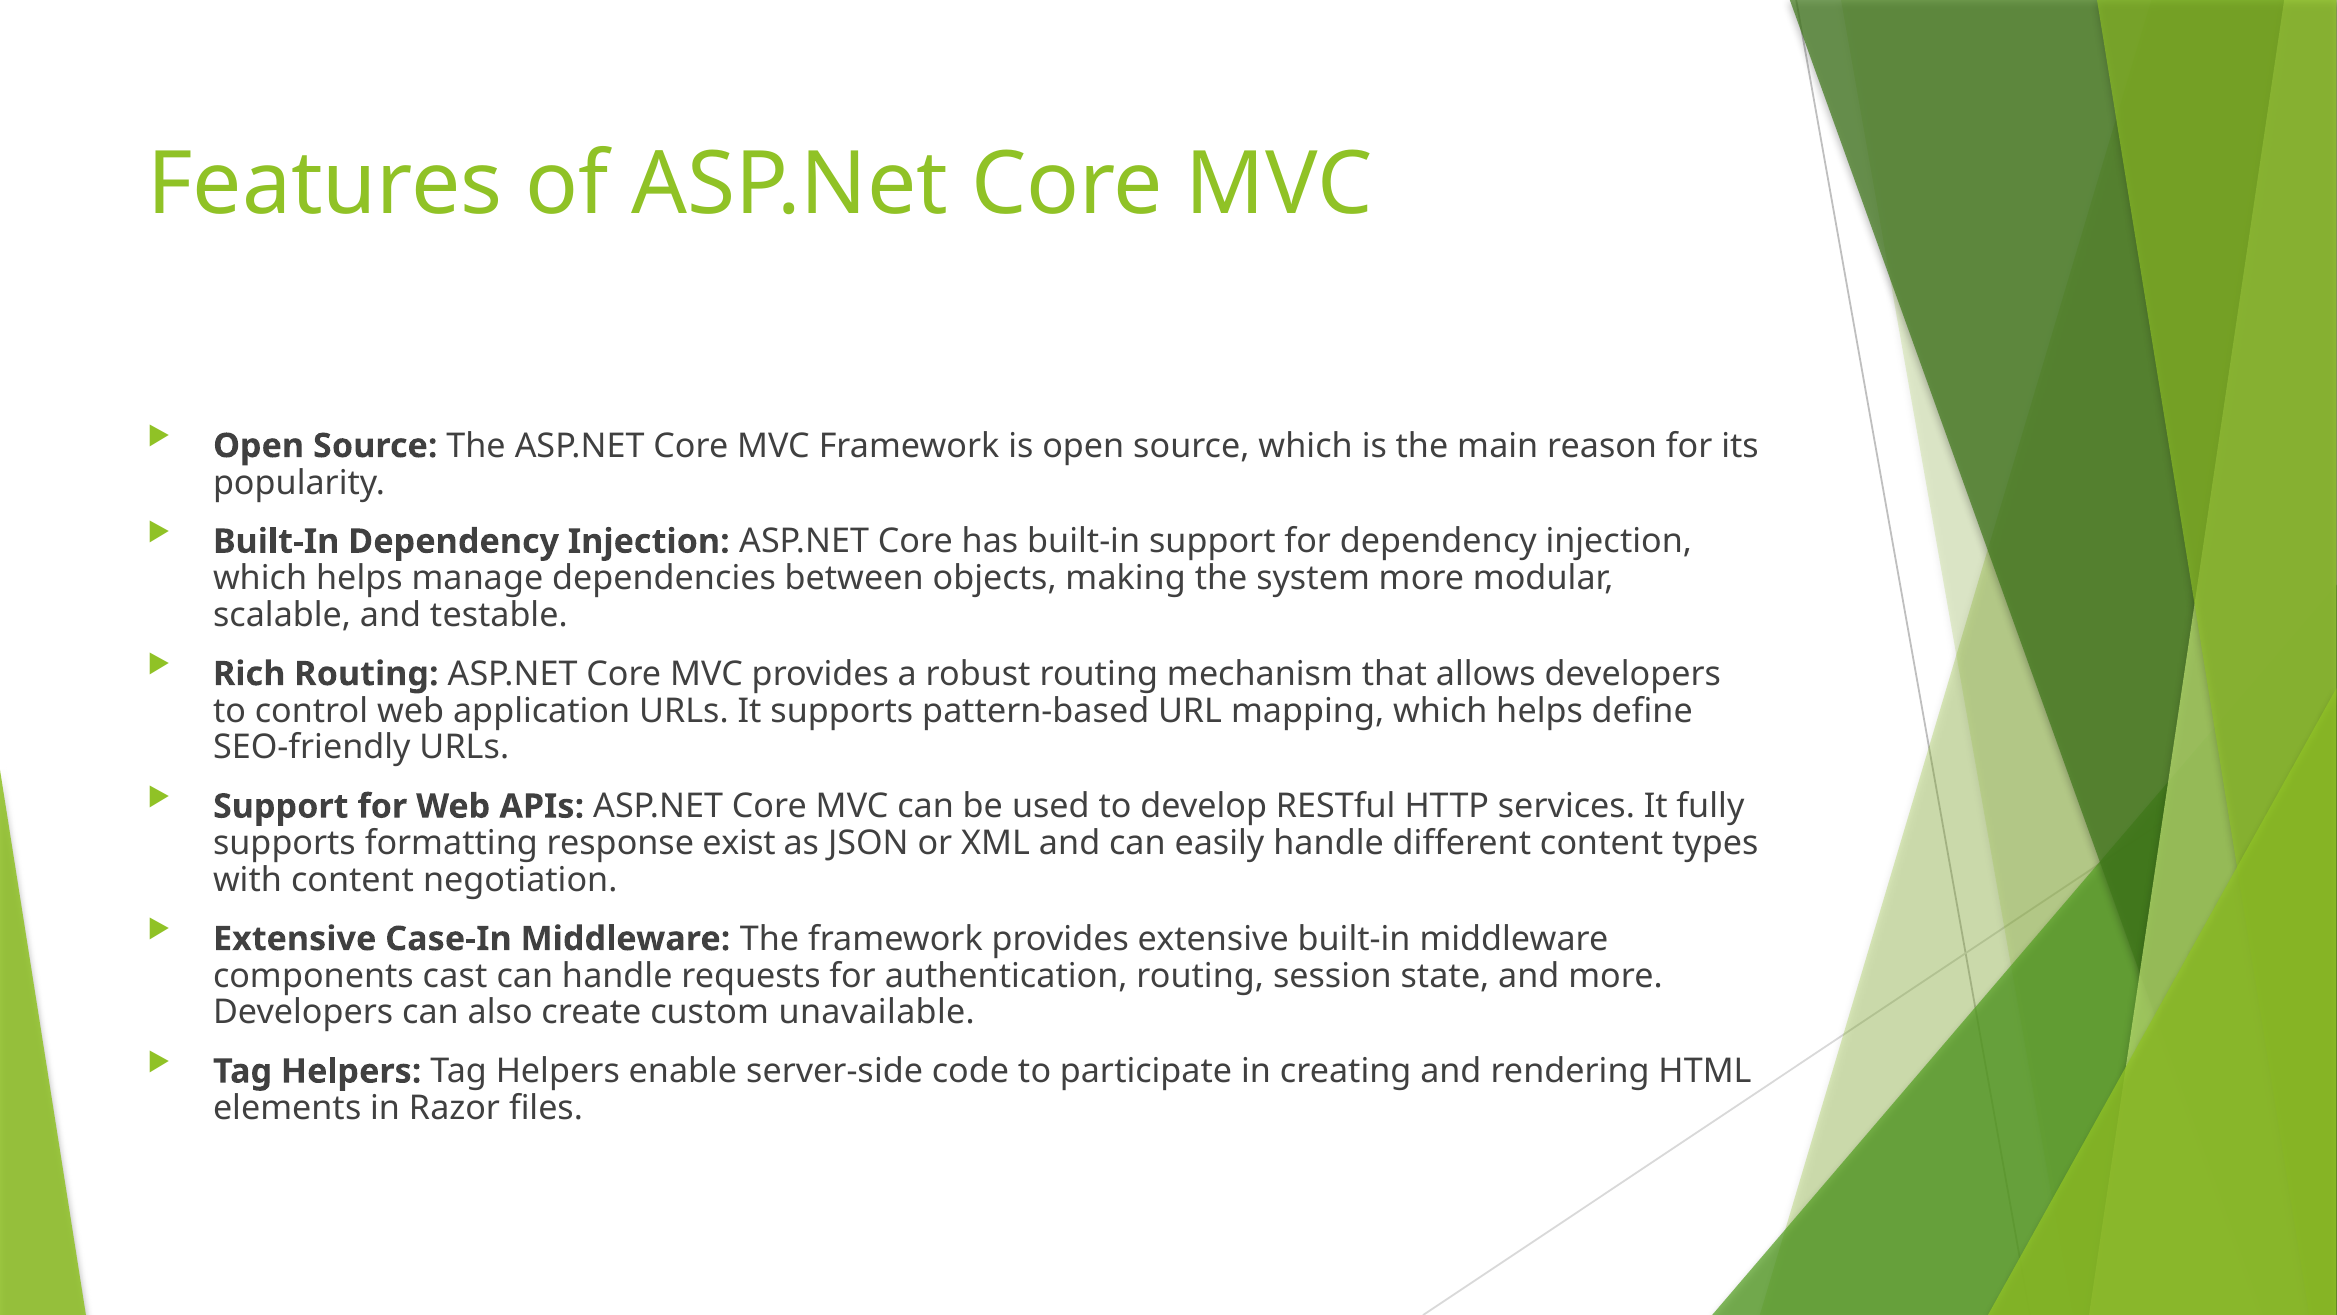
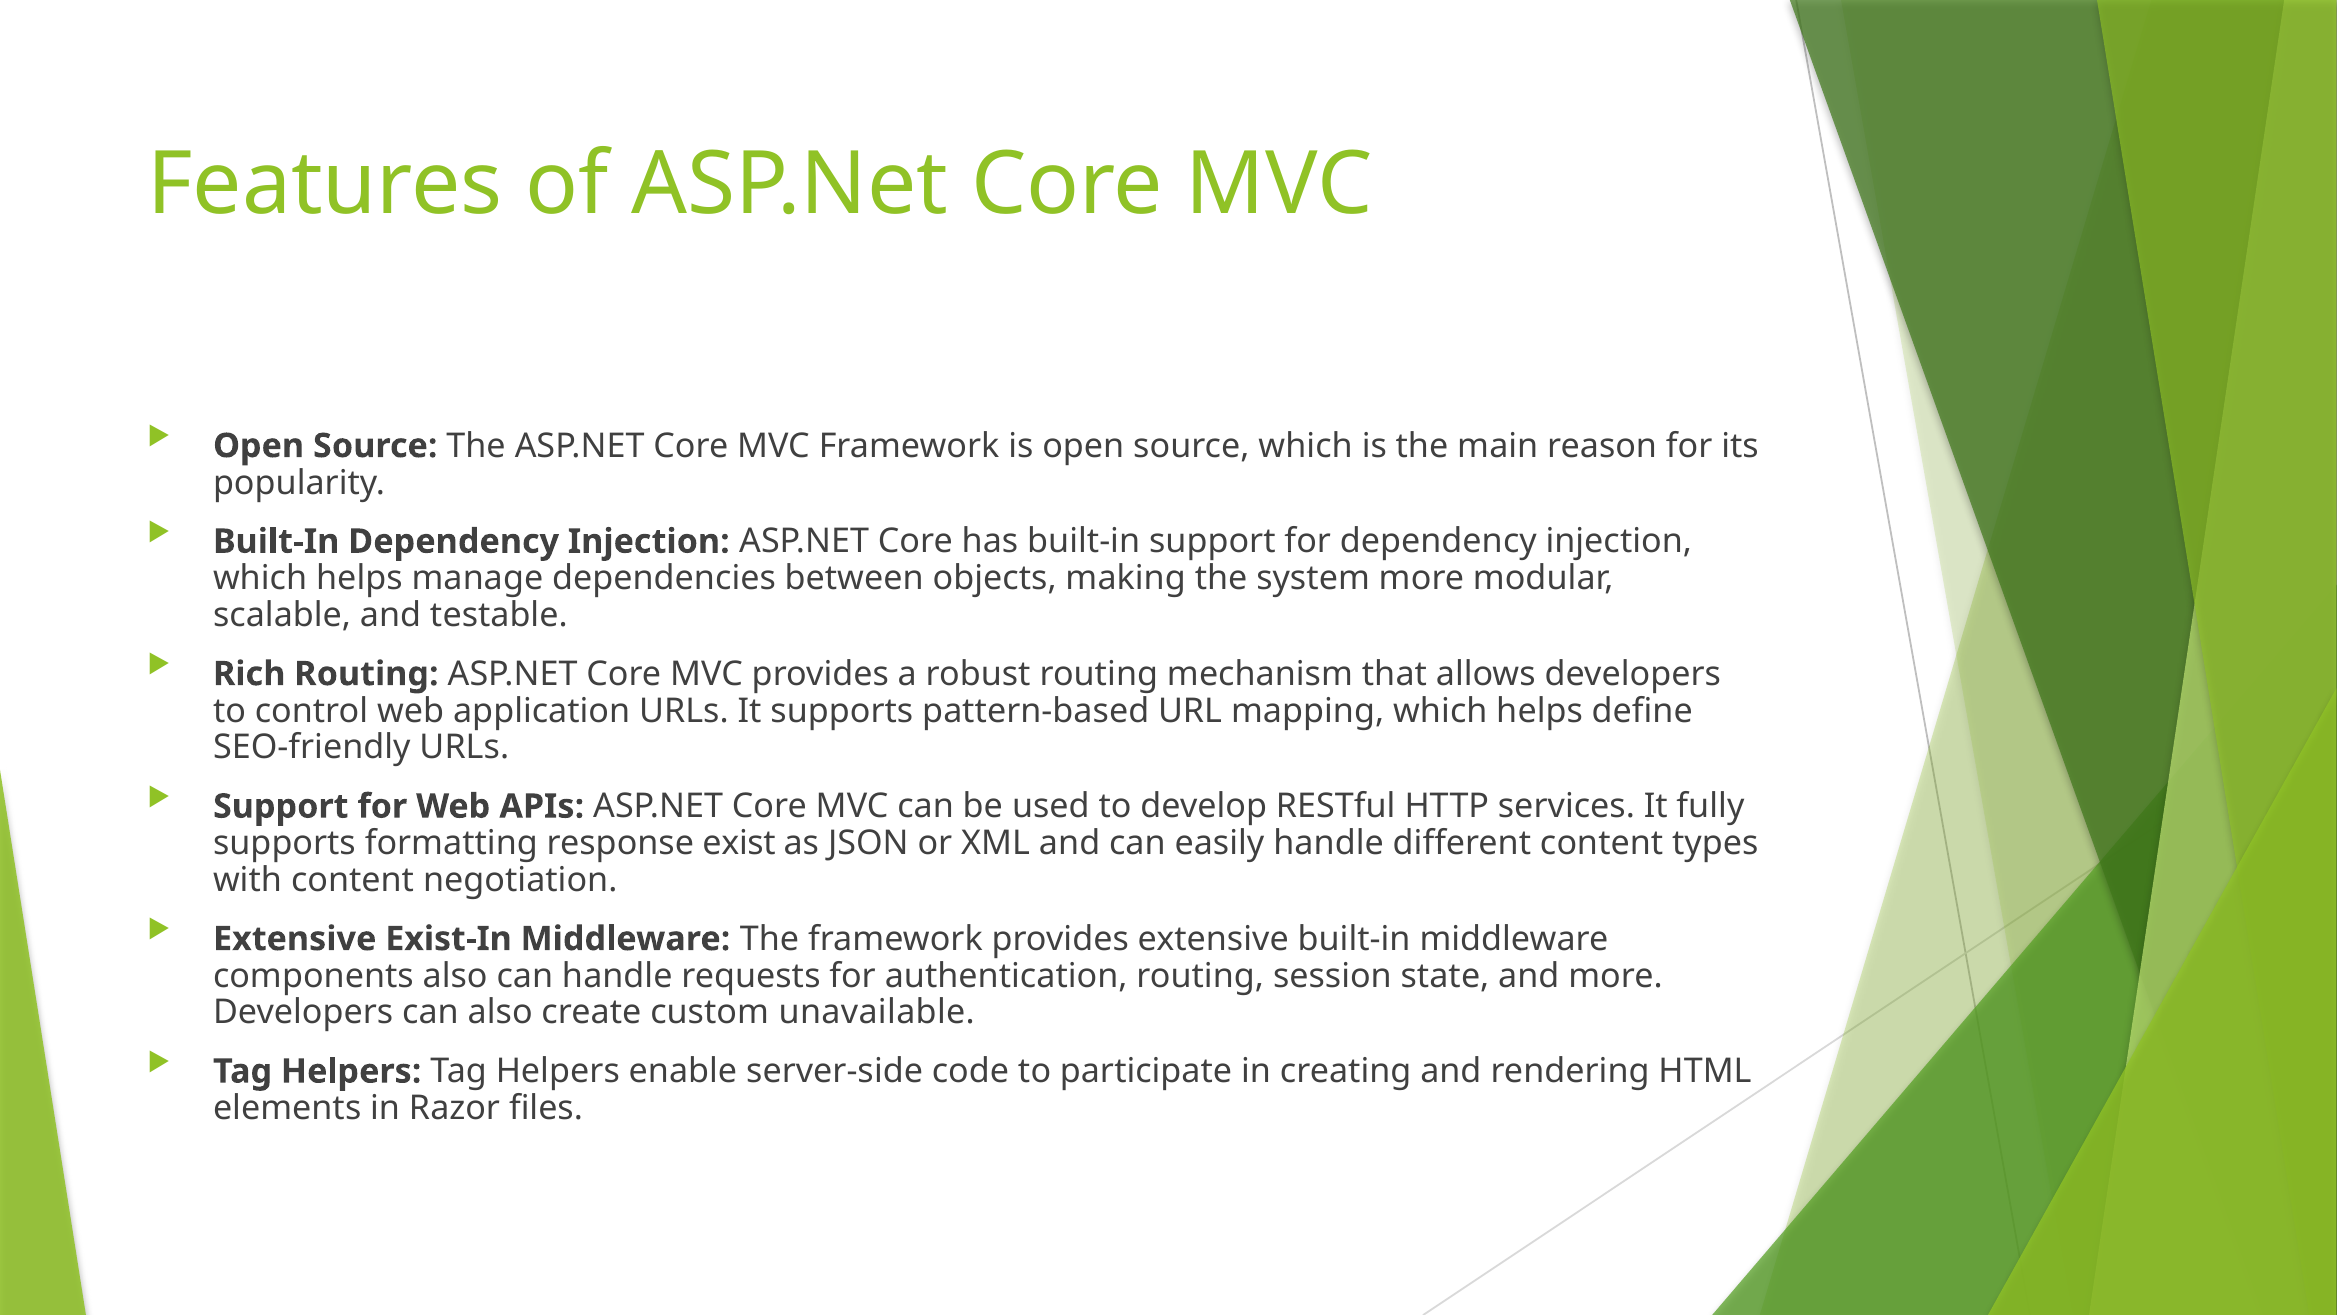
Case-In: Case-In -> Exist-In
components cast: cast -> also
